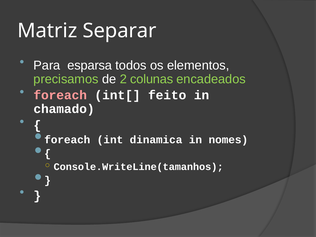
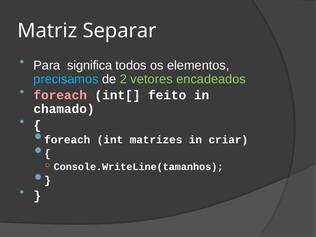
esparsa: esparsa -> significa
precisamos colour: light green -> light blue
colunas: colunas -> vetores
dinamica: dinamica -> matrizes
nomes: nomes -> criar
